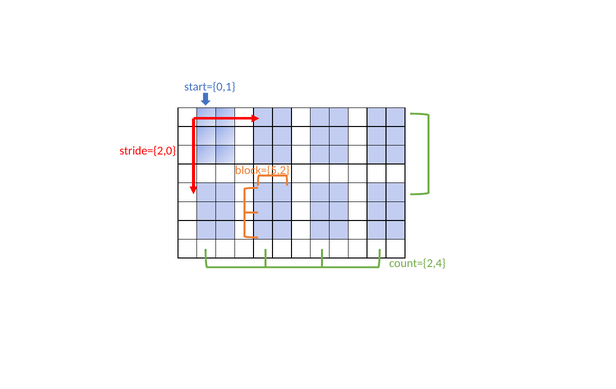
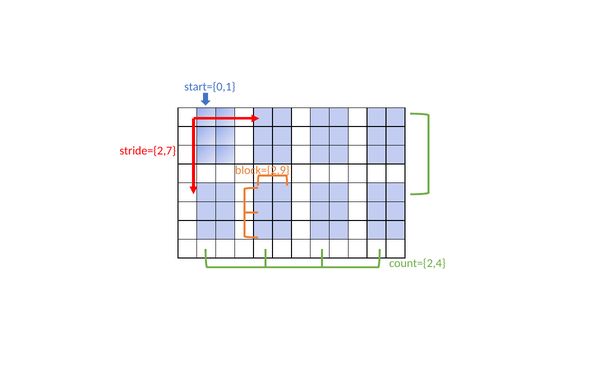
stride={2,0: stride={2,0 -> stride={2,7
block={5,2: block={5,2 -> block={2,9
